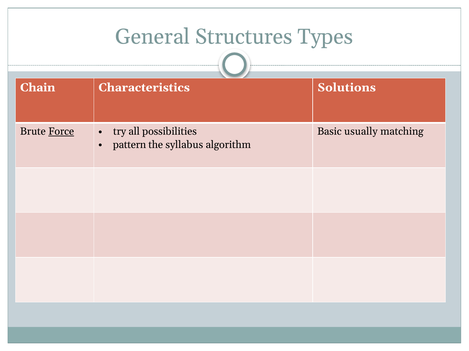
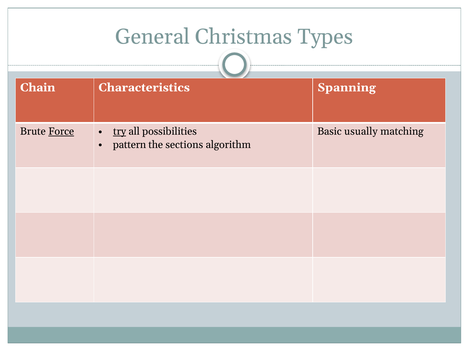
Structures: Structures -> Christmas
Solutions: Solutions -> Spanning
try underline: none -> present
syllabus: syllabus -> sections
